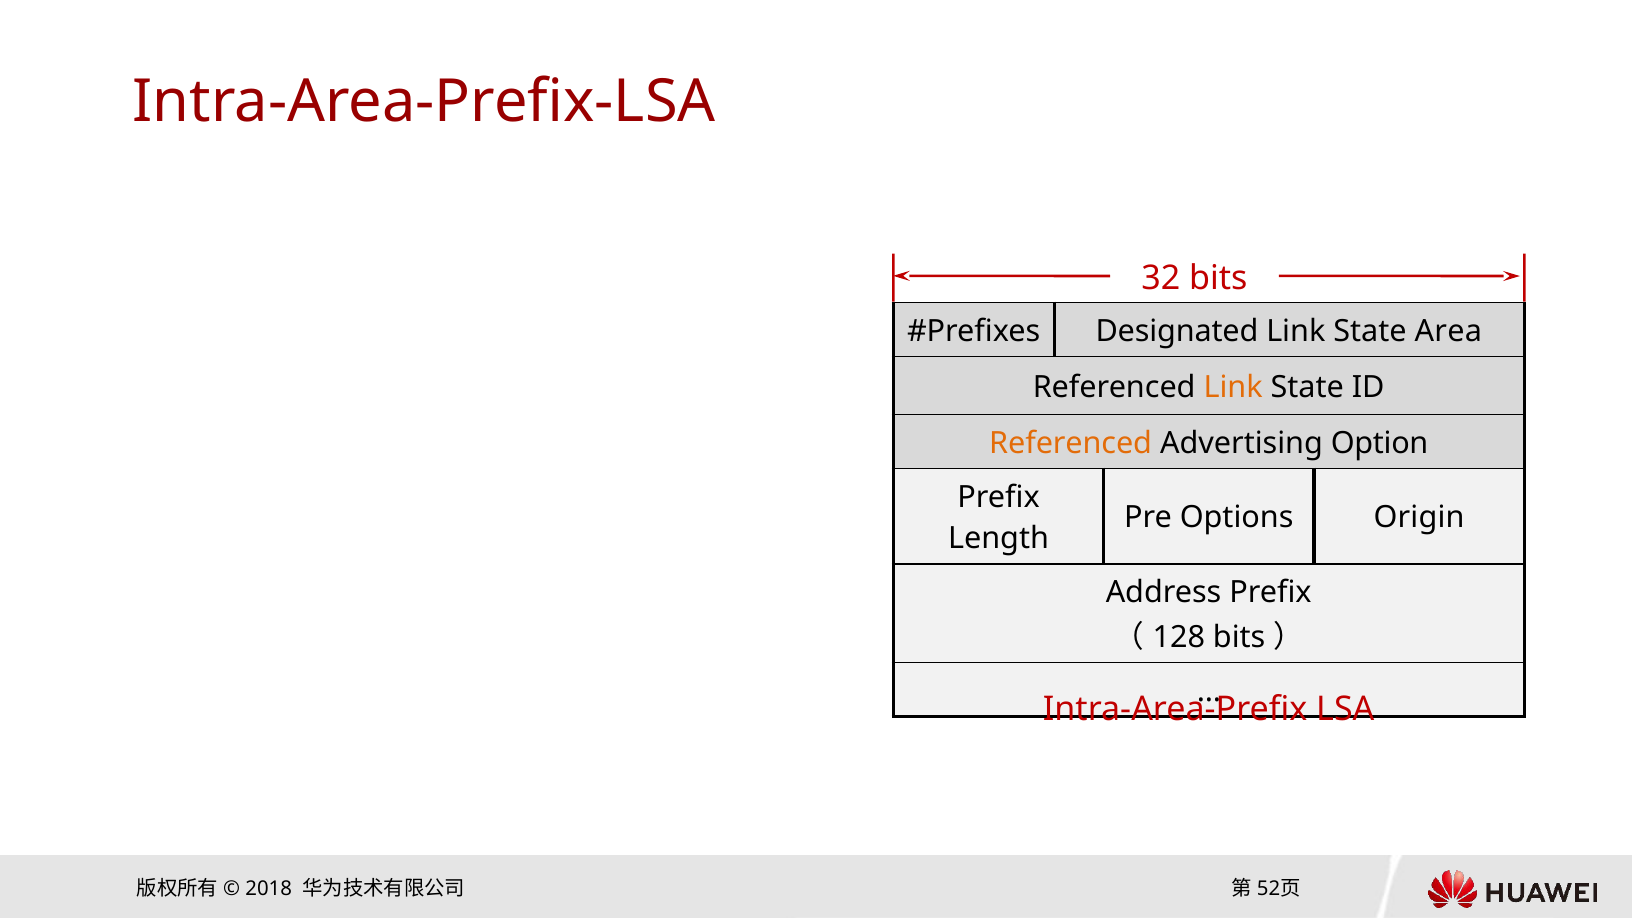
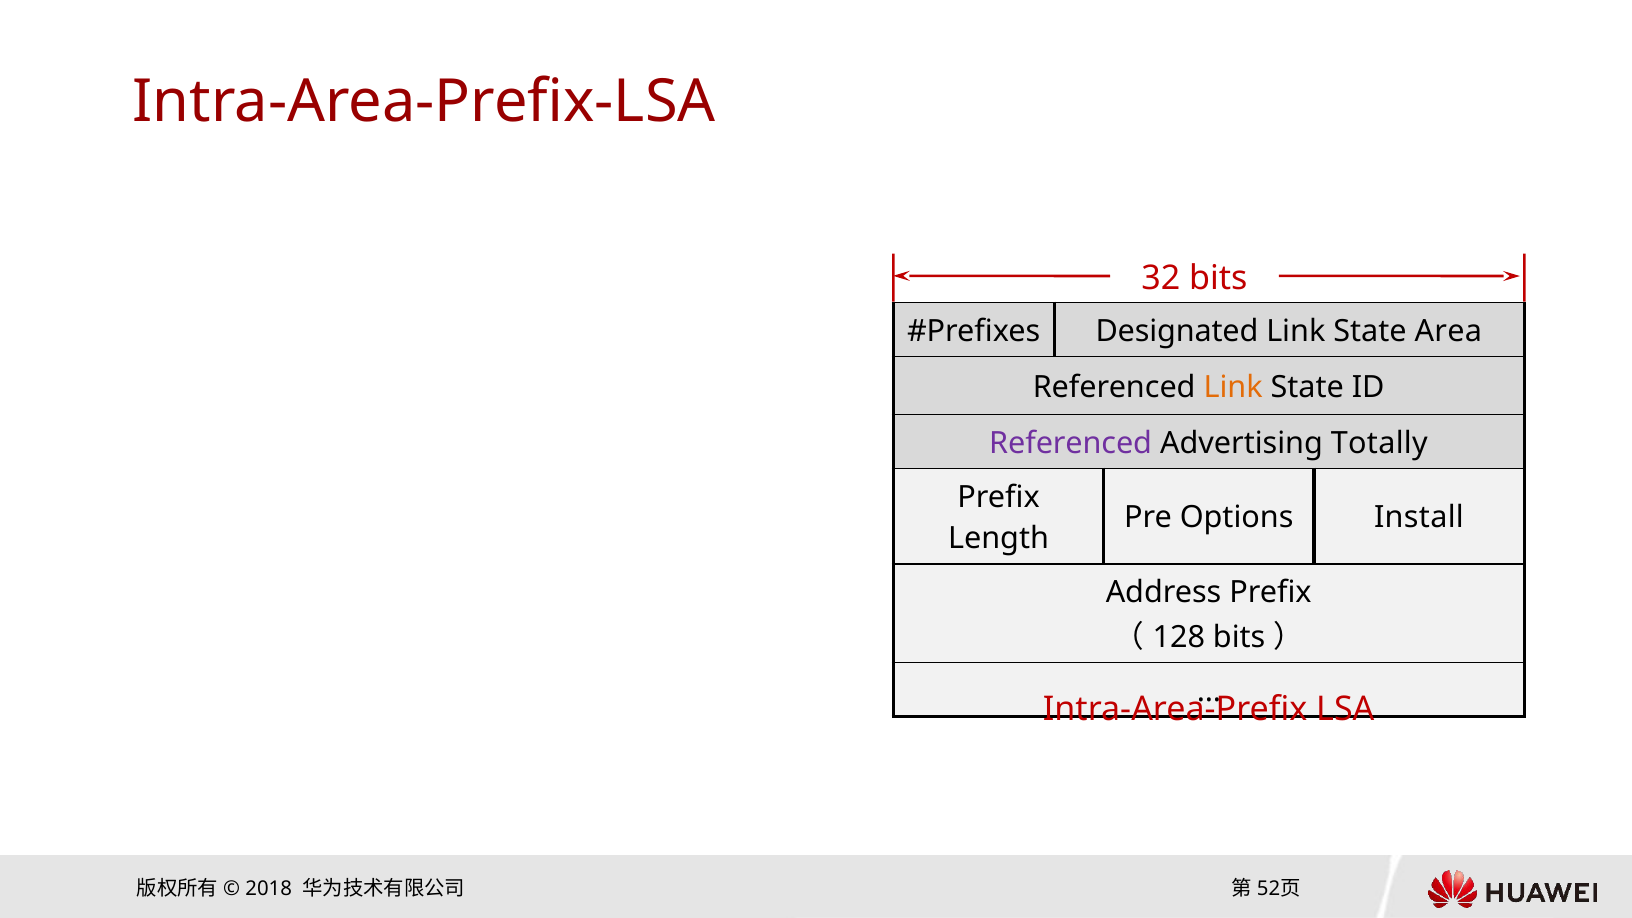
Referenced at (1071, 443) colour: orange -> purple
Option: Option -> Totally
Origin: Origin -> Install
